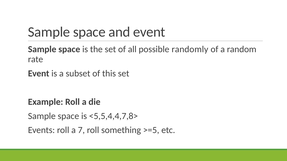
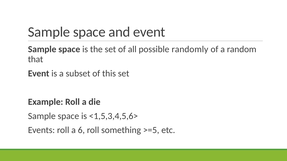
rate: rate -> that
<5,5,4,4,7,8>: <5,5,4,4,7,8> -> <1,5,3,4,5,6>
7: 7 -> 6
